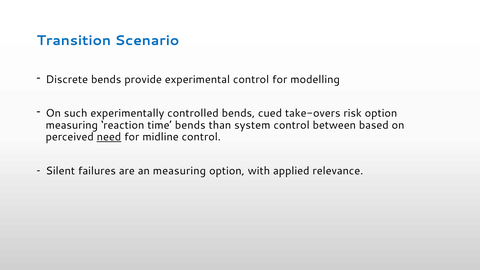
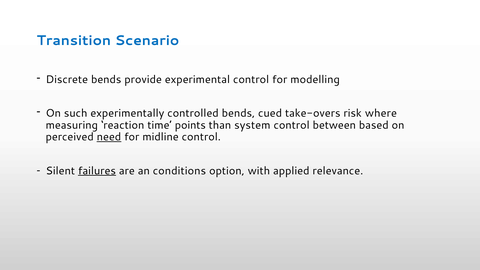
risk option: option -> where
time bends: bends -> points
failures underline: none -> present
an measuring: measuring -> conditions
